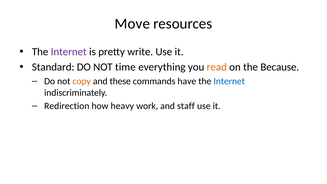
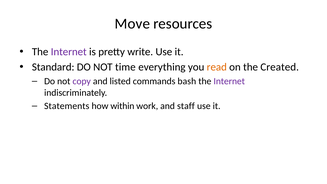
Because: Because -> Created
copy colour: orange -> purple
these: these -> listed
have: have -> bash
Internet at (229, 81) colour: blue -> purple
Redirection: Redirection -> Statements
heavy: heavy -> within
